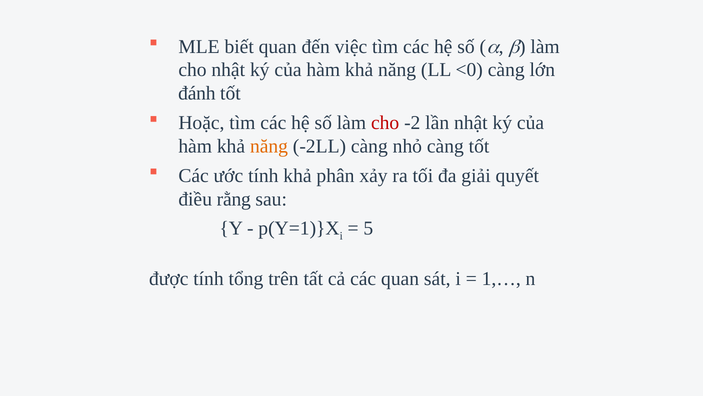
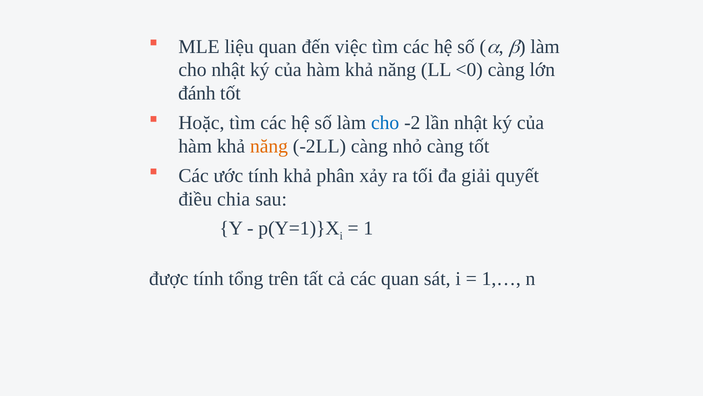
biết: biết -> liệu
cho at (385, 123) colour: red -> blue
rằng: rằng -> chia
5: 5 -> 1
